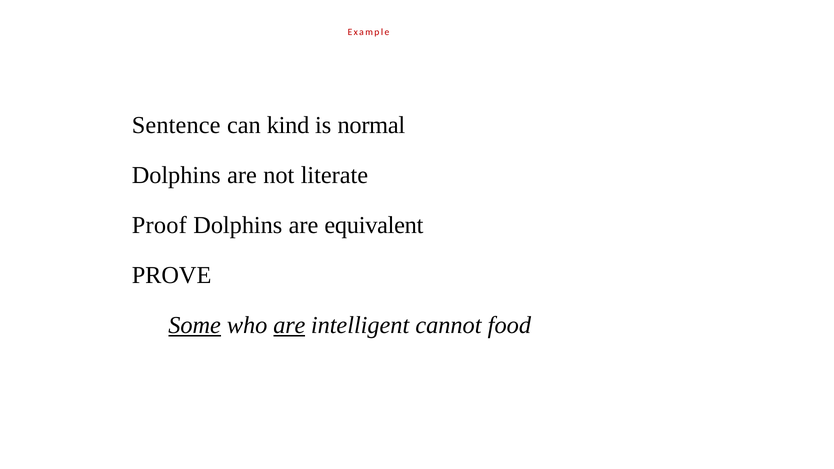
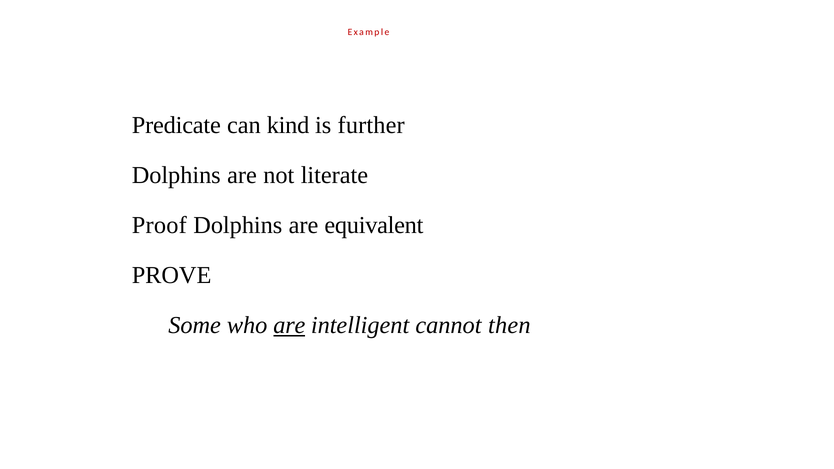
Sentence: Sentence -> Predicate
normal: normal -> further
Some underline: present -> none
food: food -> then
